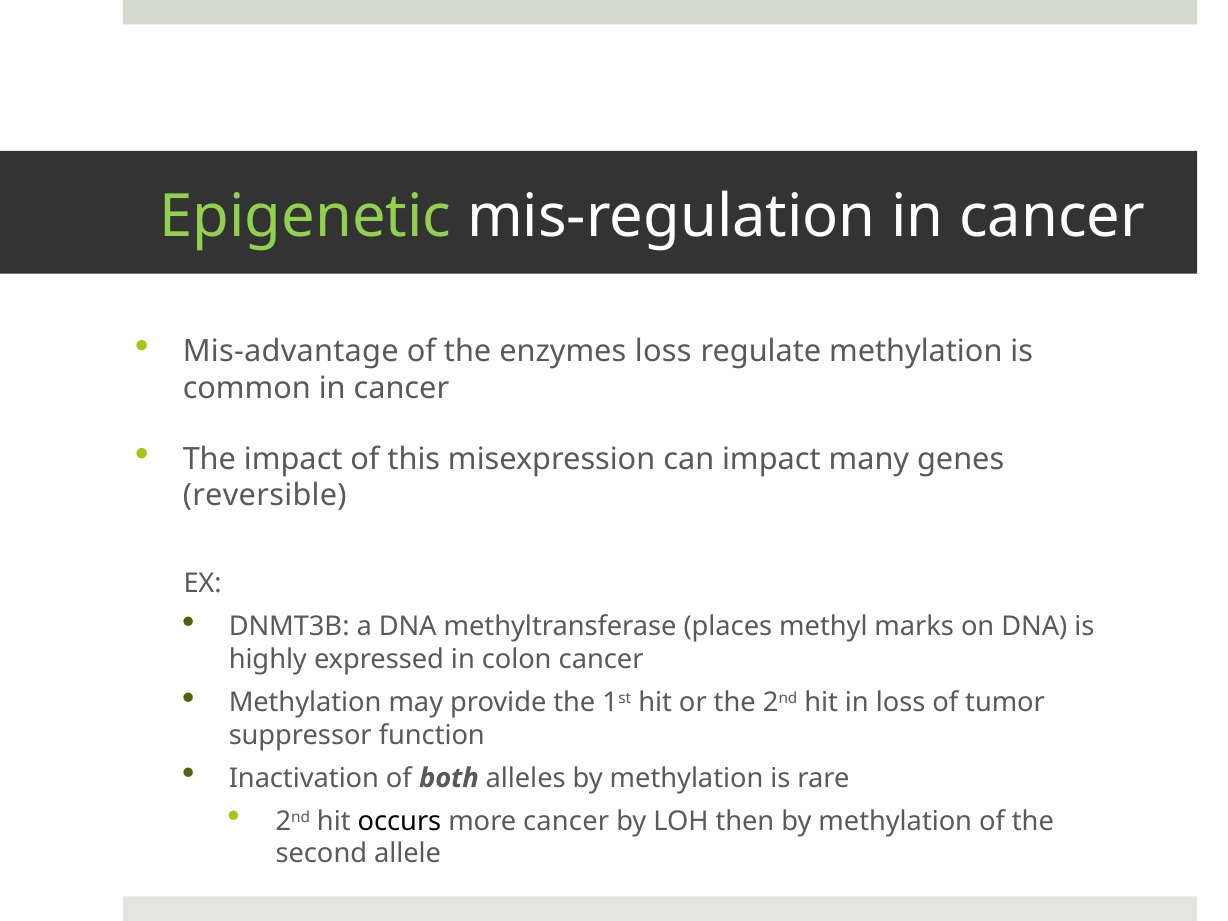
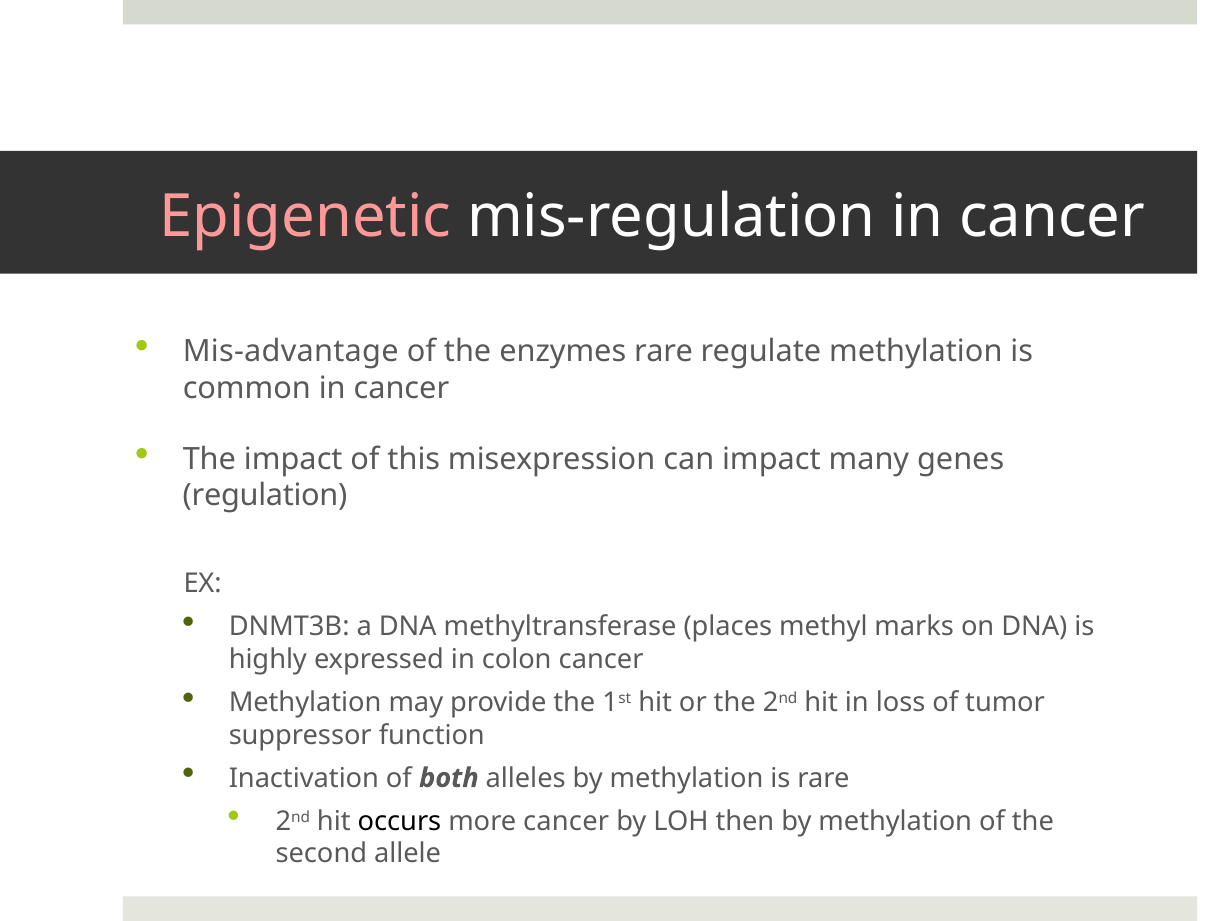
Epigenetic colour: light green -> pink
enzymes loss: loss -> rare
reversible: reversible -> regulation
